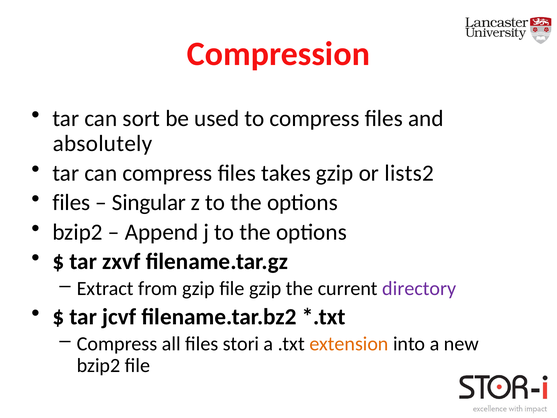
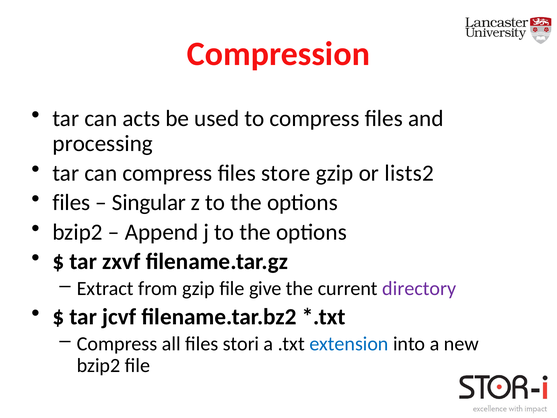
sort: sort -> acts
absolutely: absolutely -> processing
takes: takes -> store
file gzip: gzip -> give
extension colour: orange -> blue
